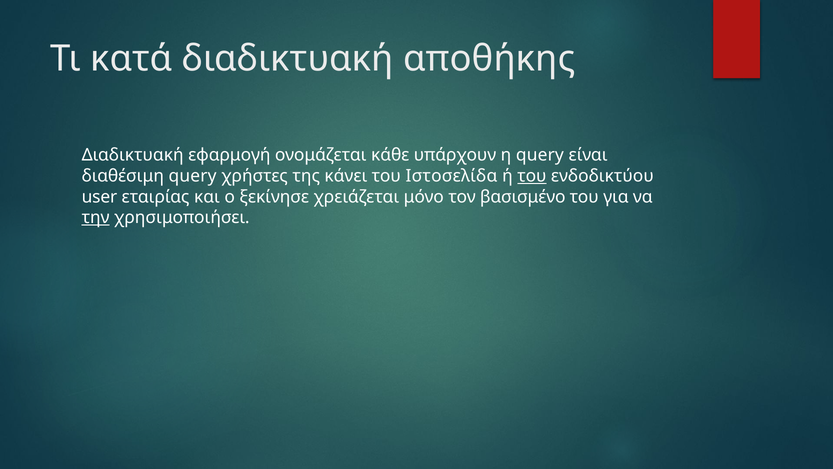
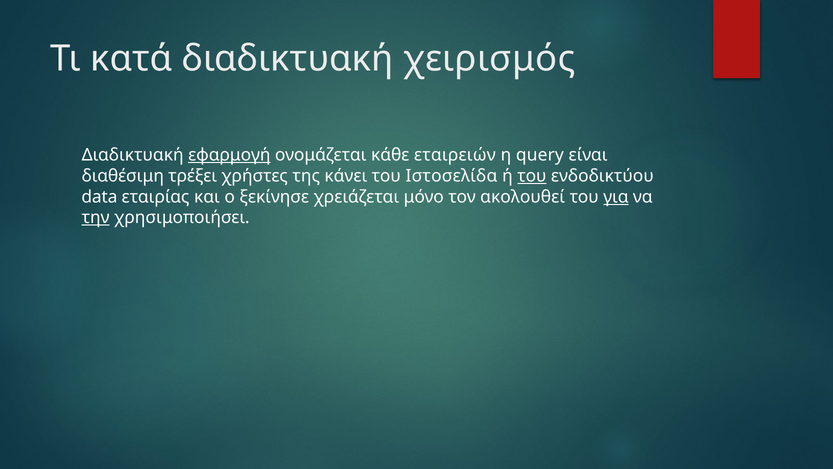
αποθήκης: αποθήκης -> χειρισμός
εφαρμογή underline: none -> present
υπάρχουν: υπάρχουν -> εταιρειών
διαθέσιμη query: query -> τρέξει
user: user -> data
βασισμένο: βασισμένο -> ακολουθεί
για underline: none -> present
